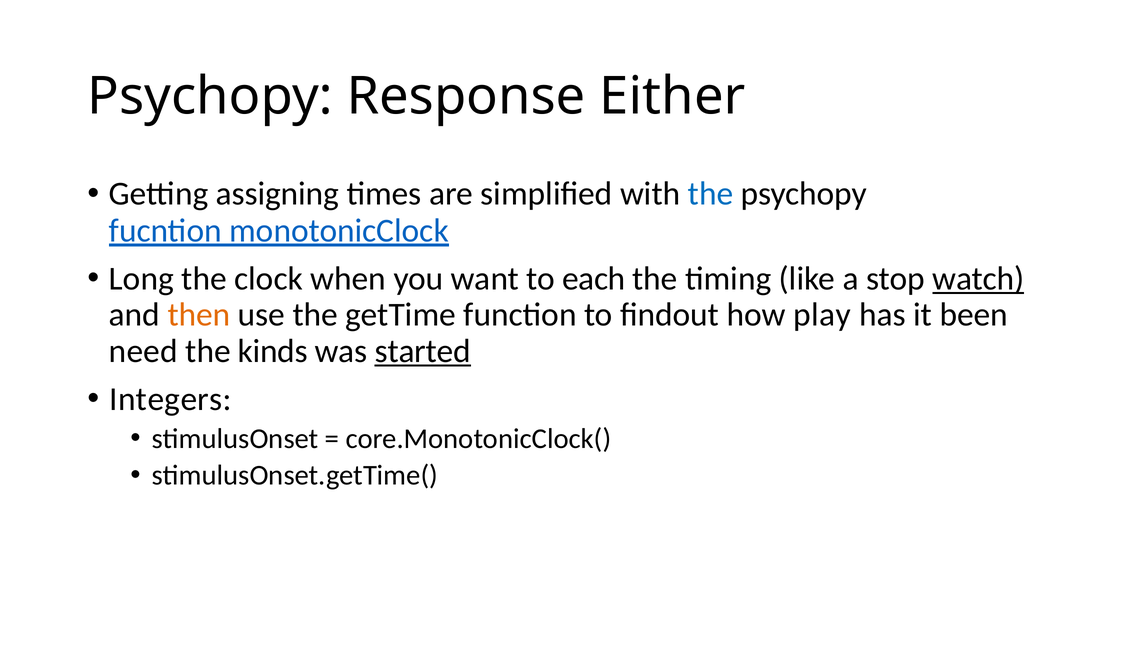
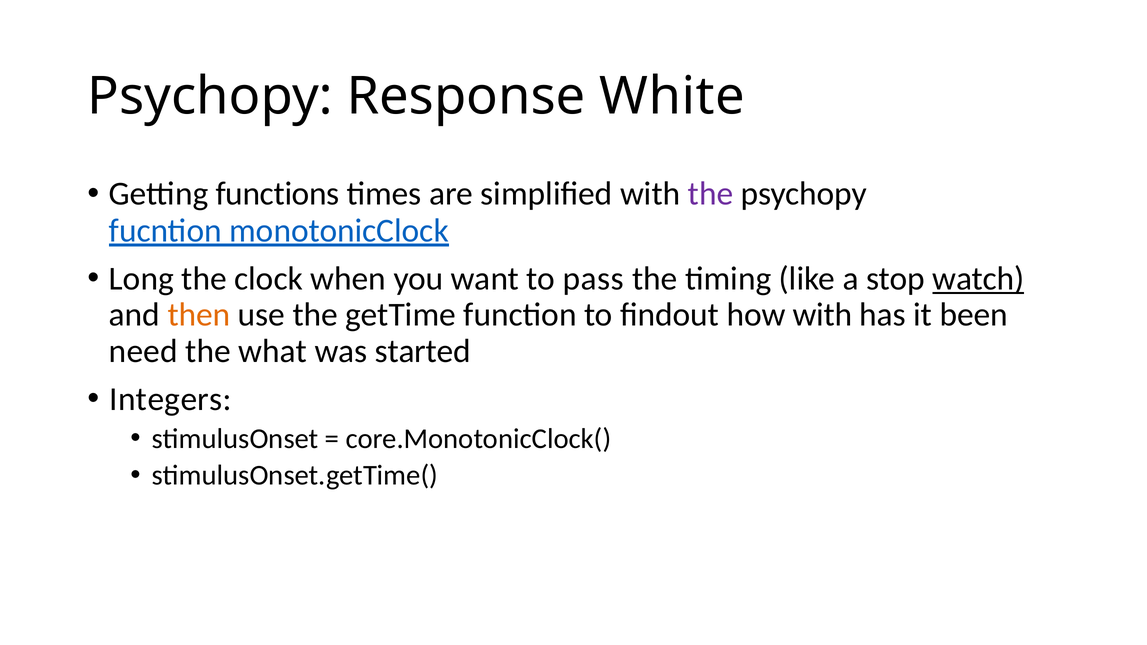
Either: Either -> White
assigning: assigning -> functions
the at (711, 194) colour: blue -> purple
each: each -> pass
how play: play -> with
kinds: kinds -> what
started underline: present -> none
